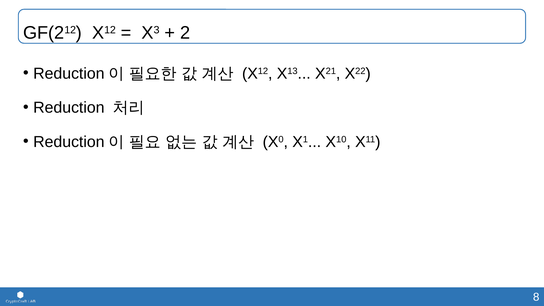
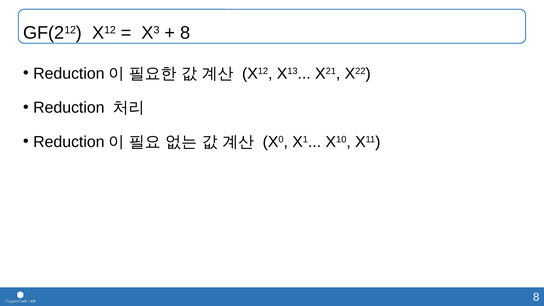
2 at (185, 33): 2 -> 8
